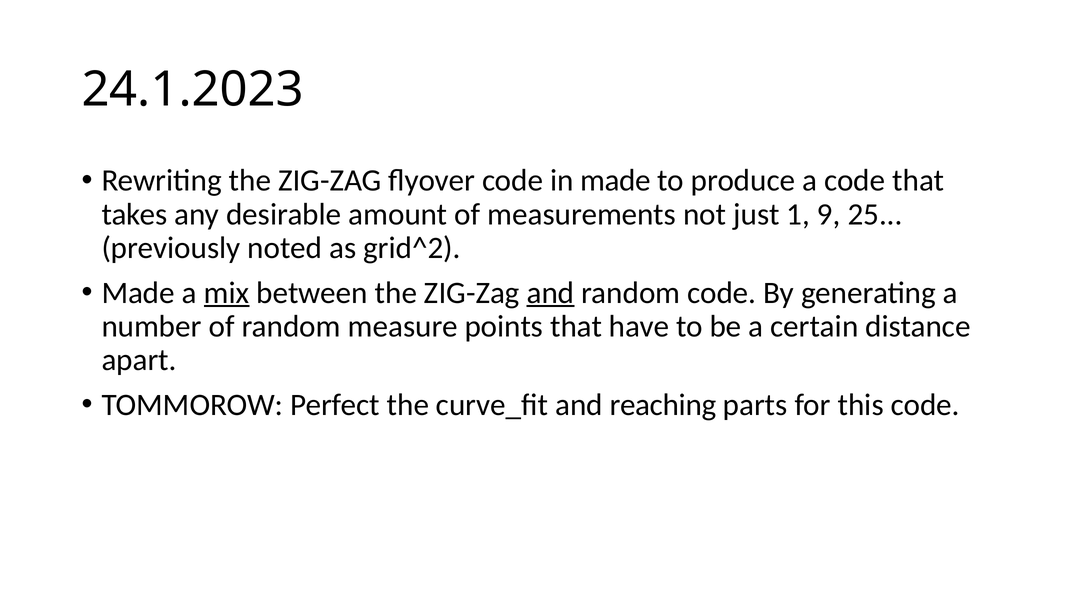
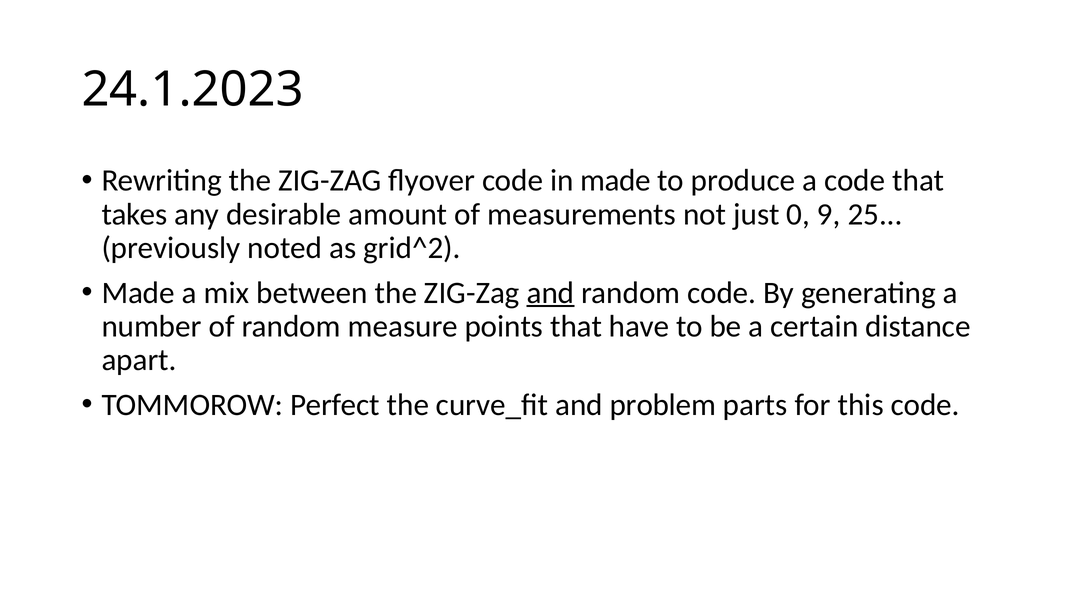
1: 1 -> 0
mix underline: present -> none
reaching: reaching -> problem
